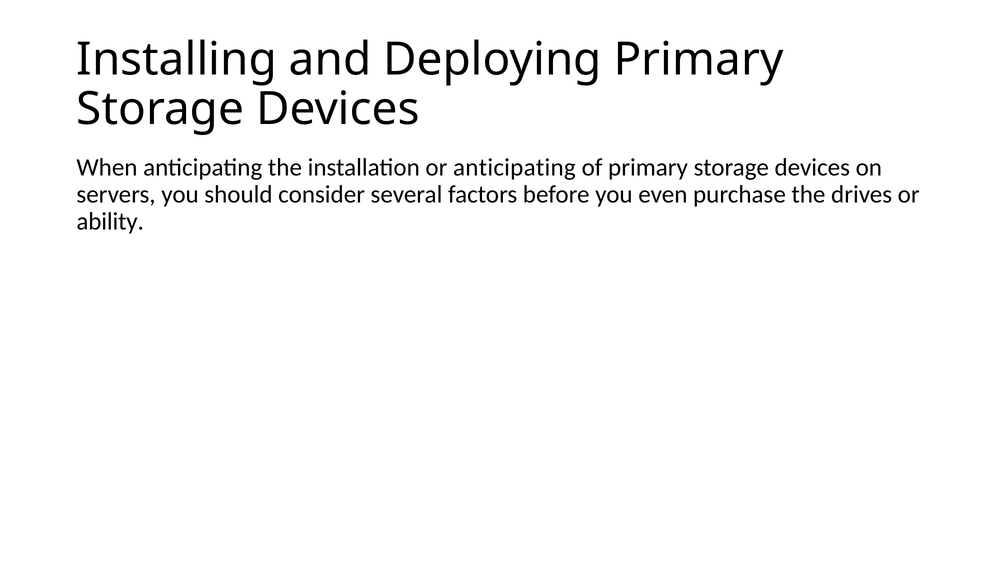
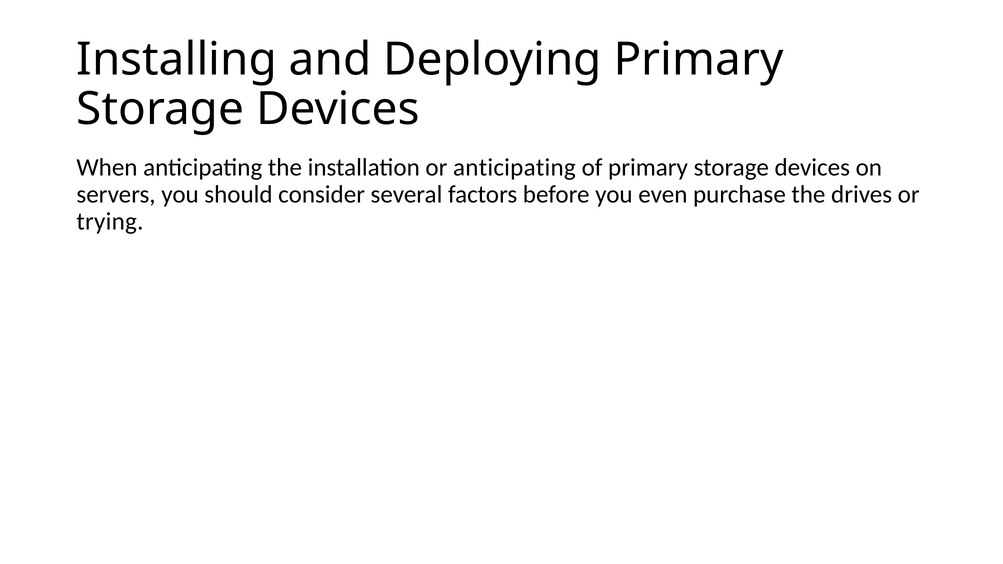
ability: ability -> trying
